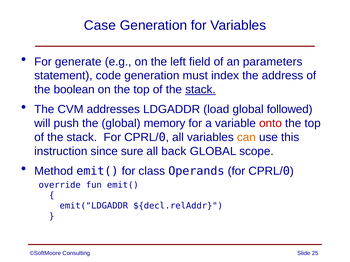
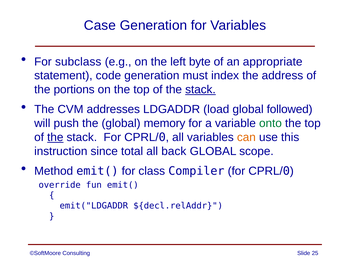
generate: generate -> subclass
field: field -> byte
parameters: parameters -> appropriate
boolean: boolean -> portions
onto colour: red -> green
the at (55, 138) underline: none -> present
sure: sure -> total
Operands: Operands -> Compiler
